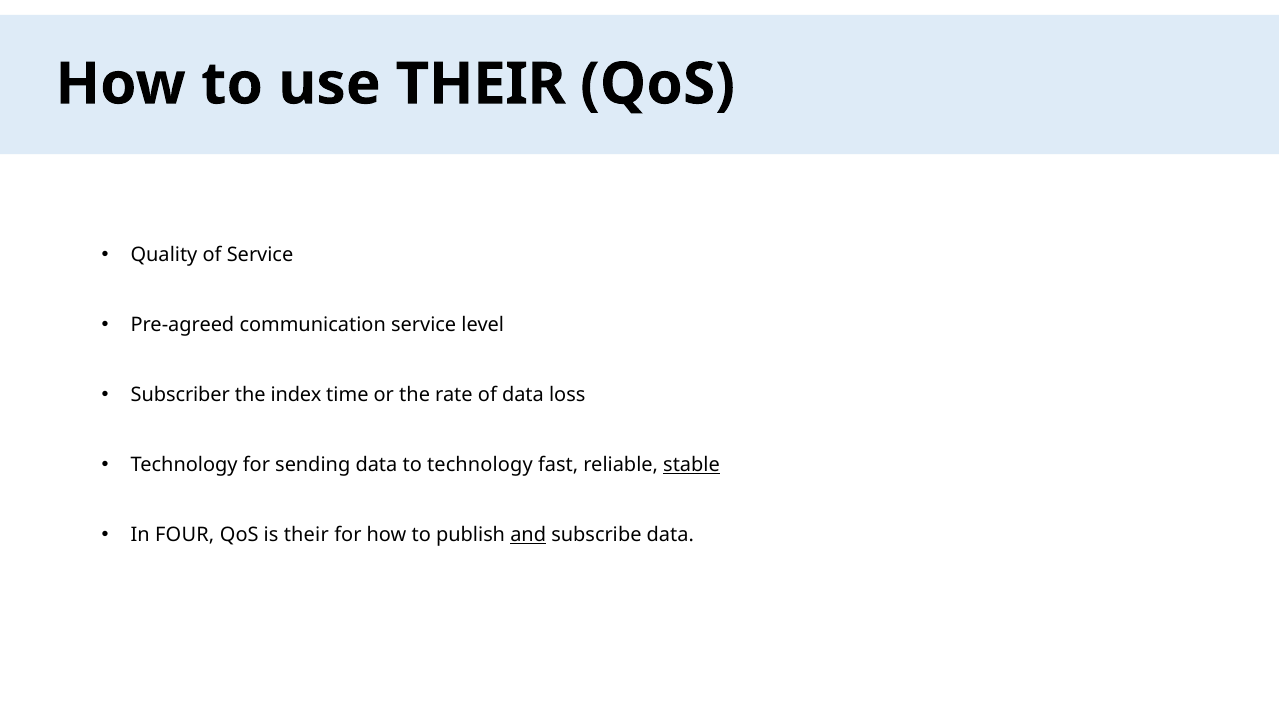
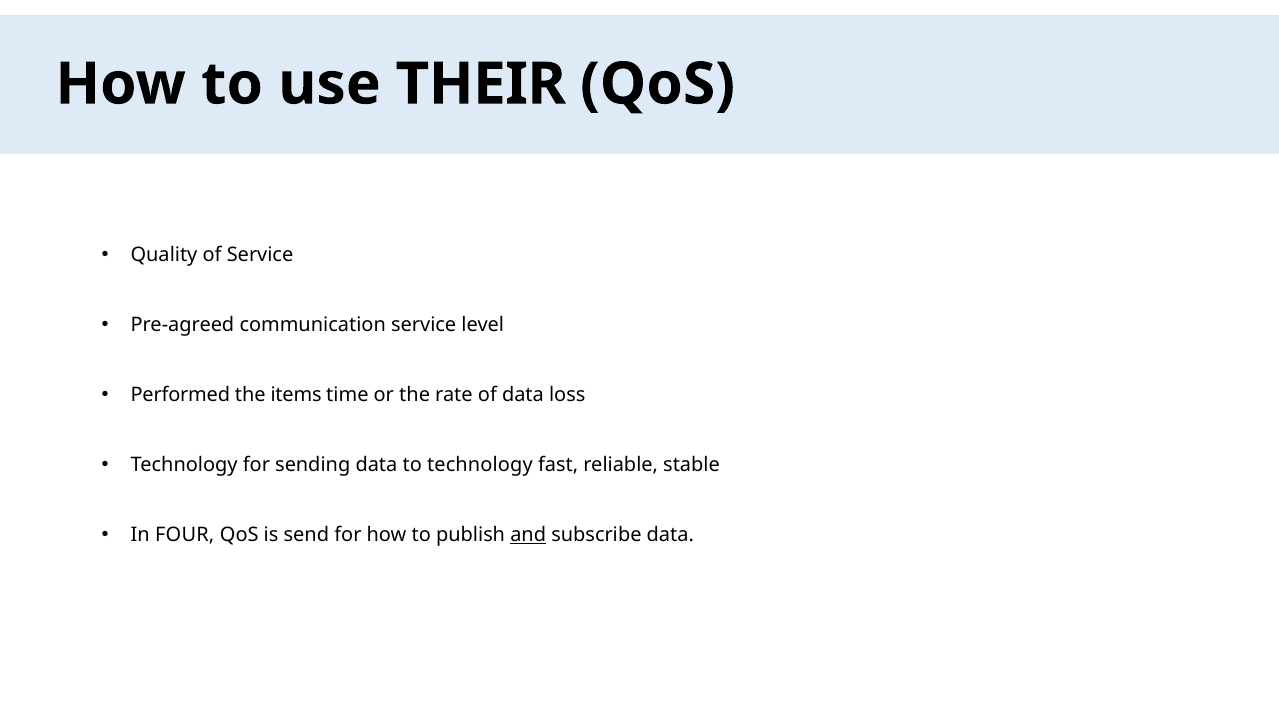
Subscriber: Subscriber -> Performed
index: index -> items
stable underline: present -> none
is their: their -> send
